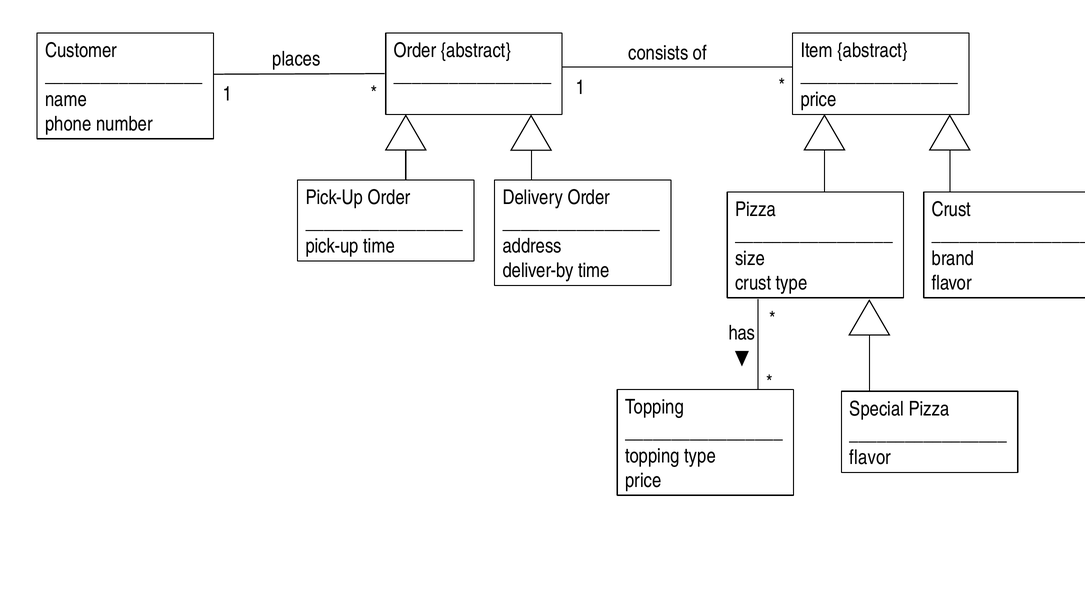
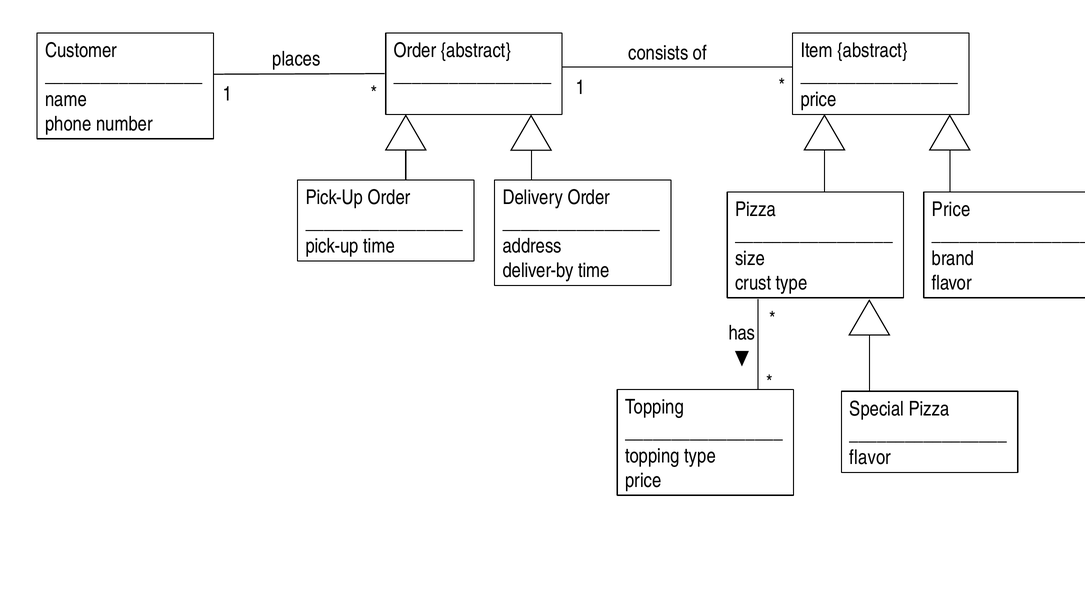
Crust at (951, 210): Crust -> Price
